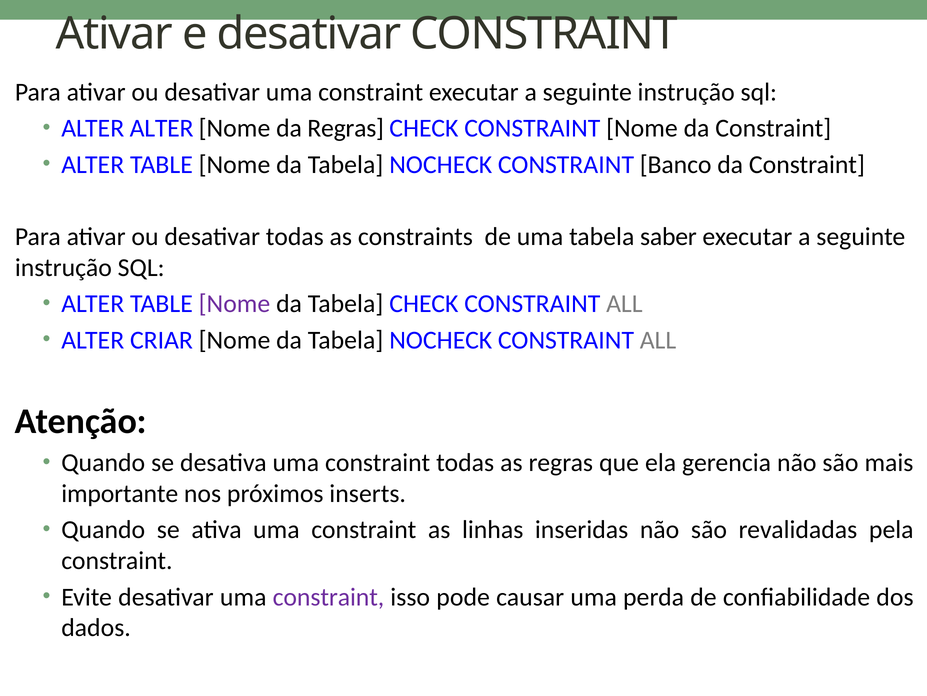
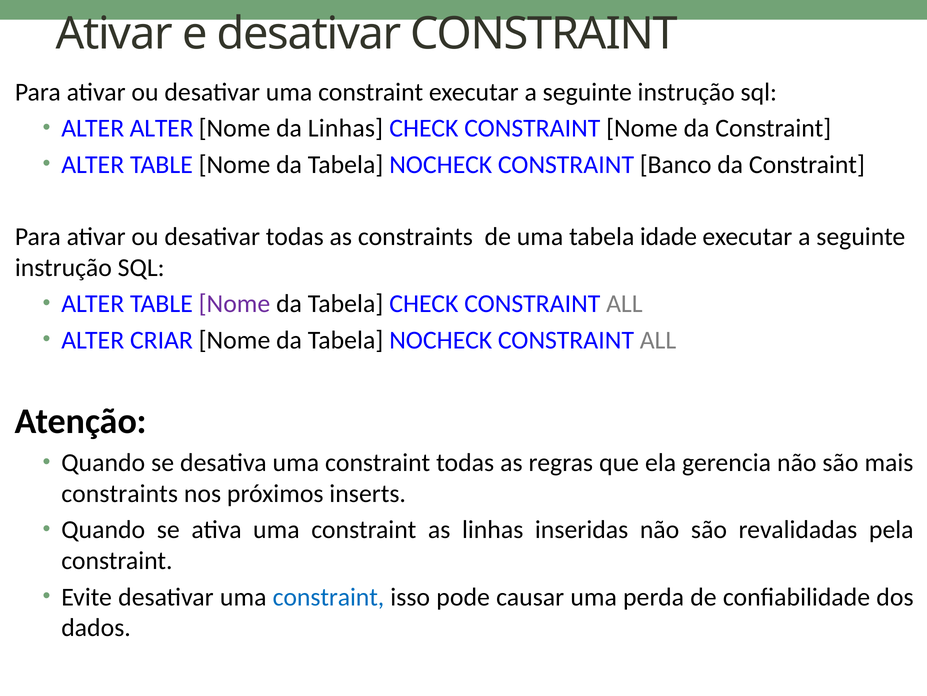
da Regras: Regras -> Linhas
saber: saber -> idade
importante at (120, 493): importante -> constraints
constraint at (328, 596) colour: purple -> blue
